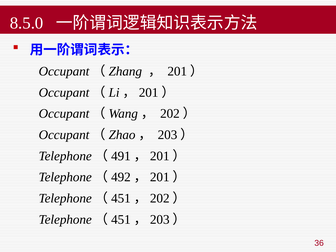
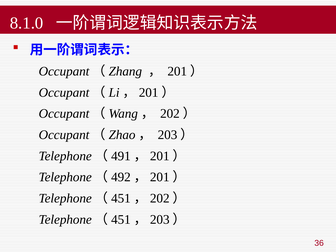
8.5.0: 8.5.0 -> 8.1.0
